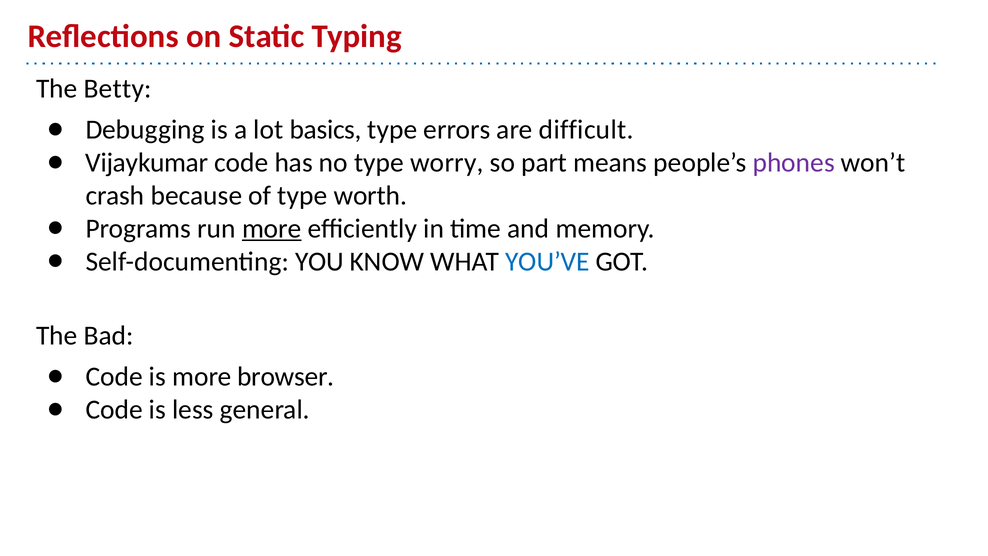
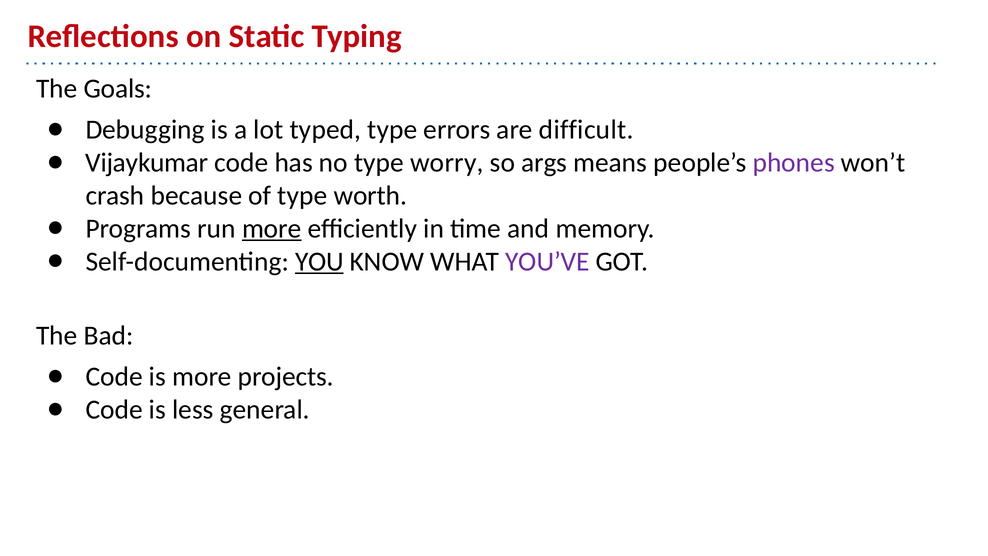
Betty: Betty -> Goals
basics: basics -> typed
part: part -> args
YOU underline: none -> present
YOU’VE colour: blue -> purple
browser: browser -> projects
